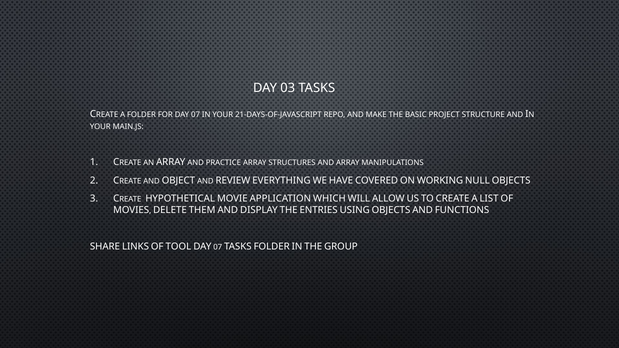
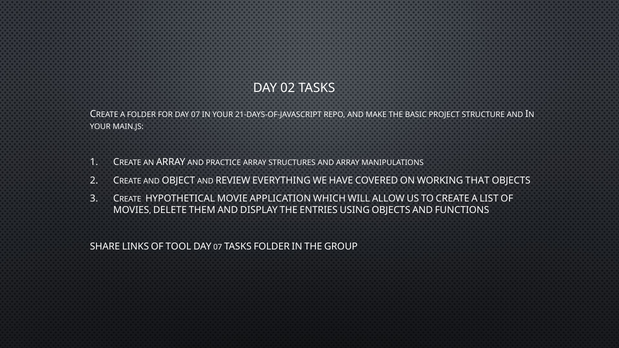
03: 03 -> 02
NULL: NULL -> THAT
